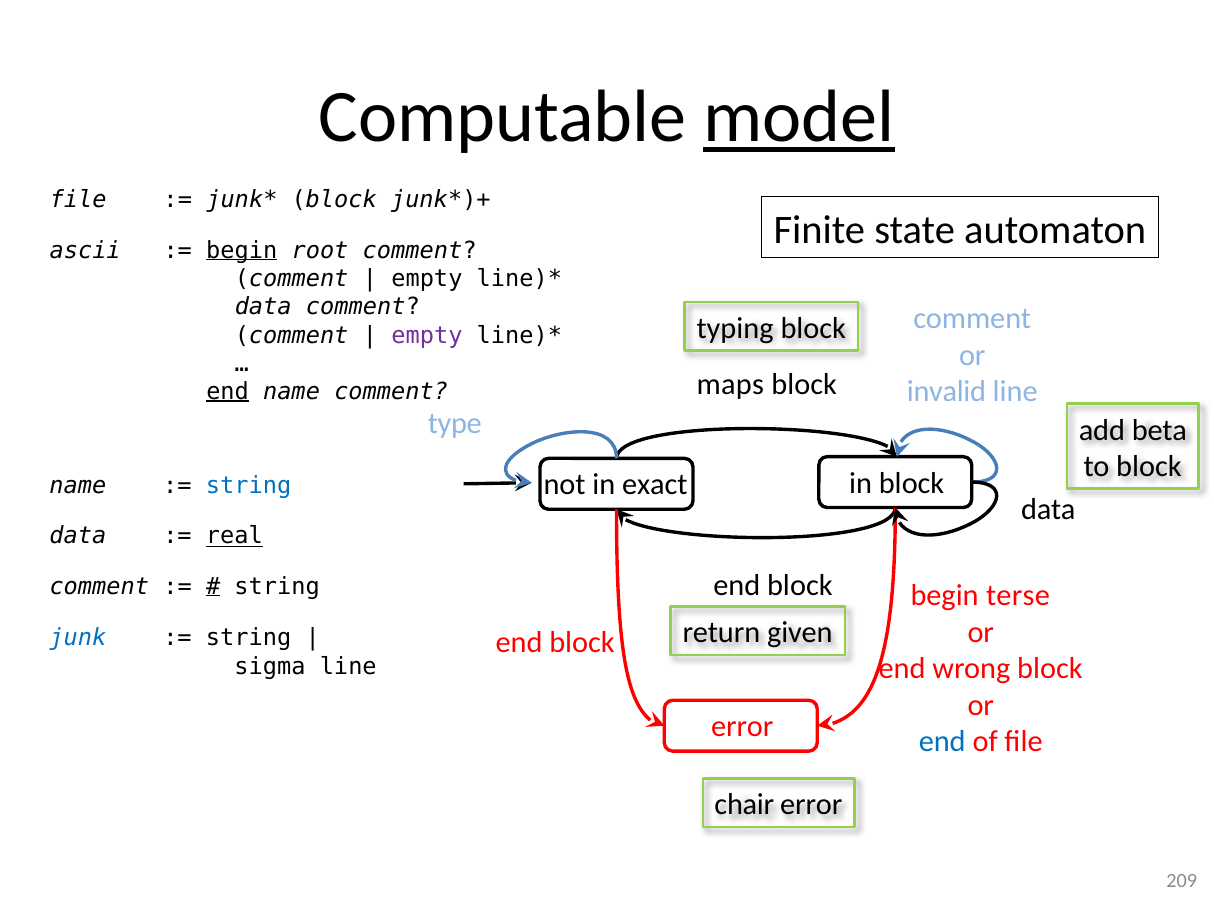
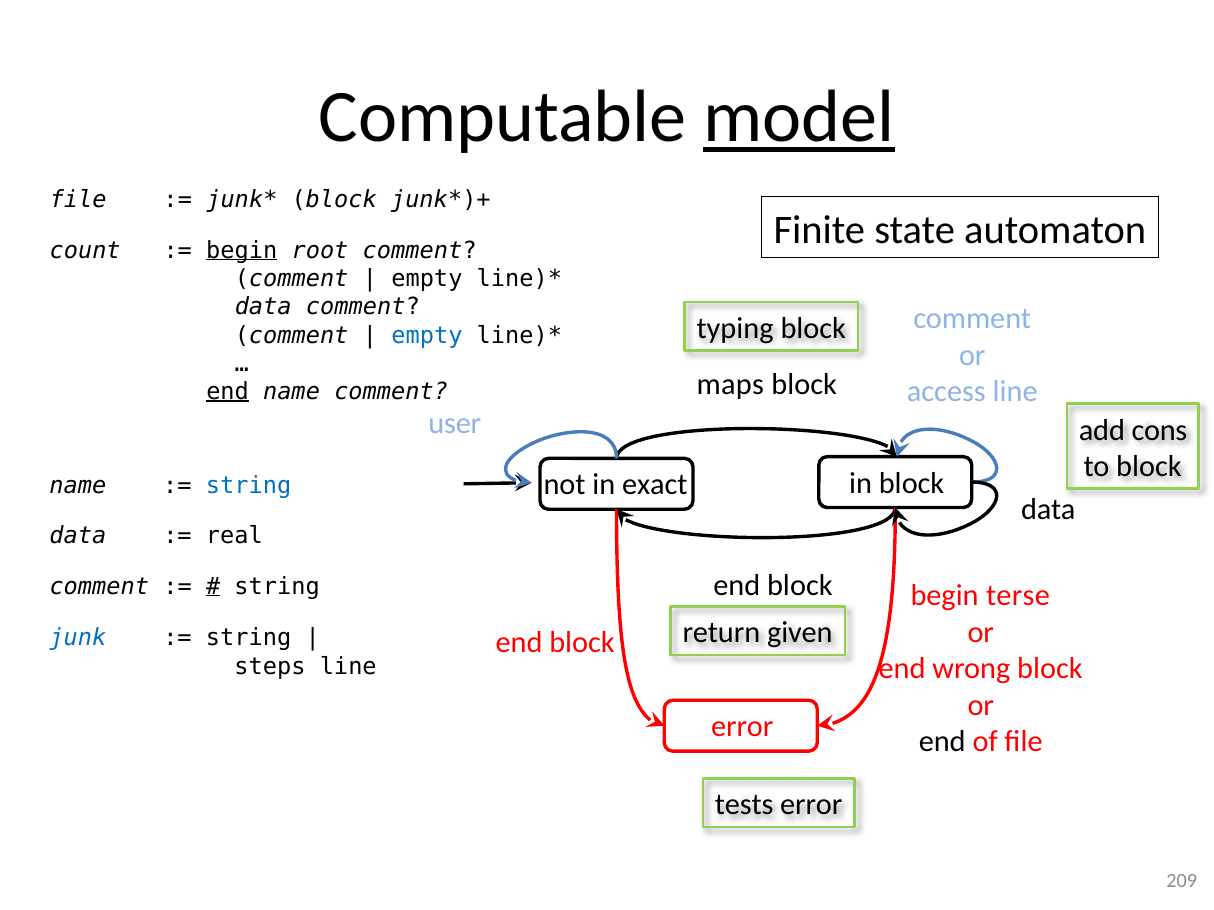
ascii: ascii -> count
empty at (427, 336) colour: purple -> blue
invalid: invalid -> access
type: type -> user
beta: beta -> cons
real underline: present -> none
sigma: sigma -> steps
end at (942, 742) colour: blue -> black
chair: chair -> tests
